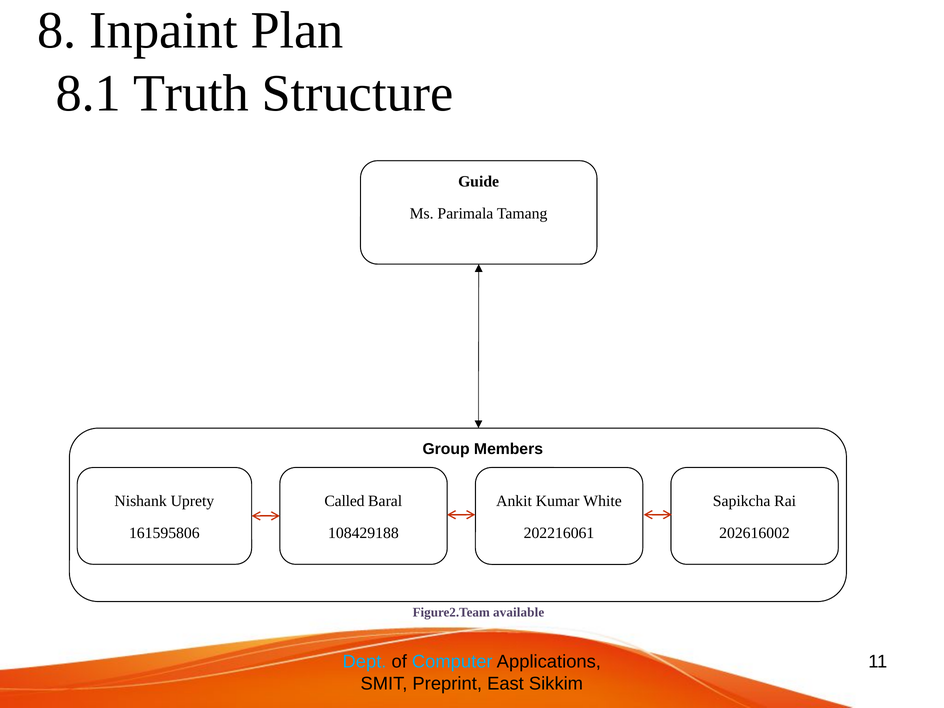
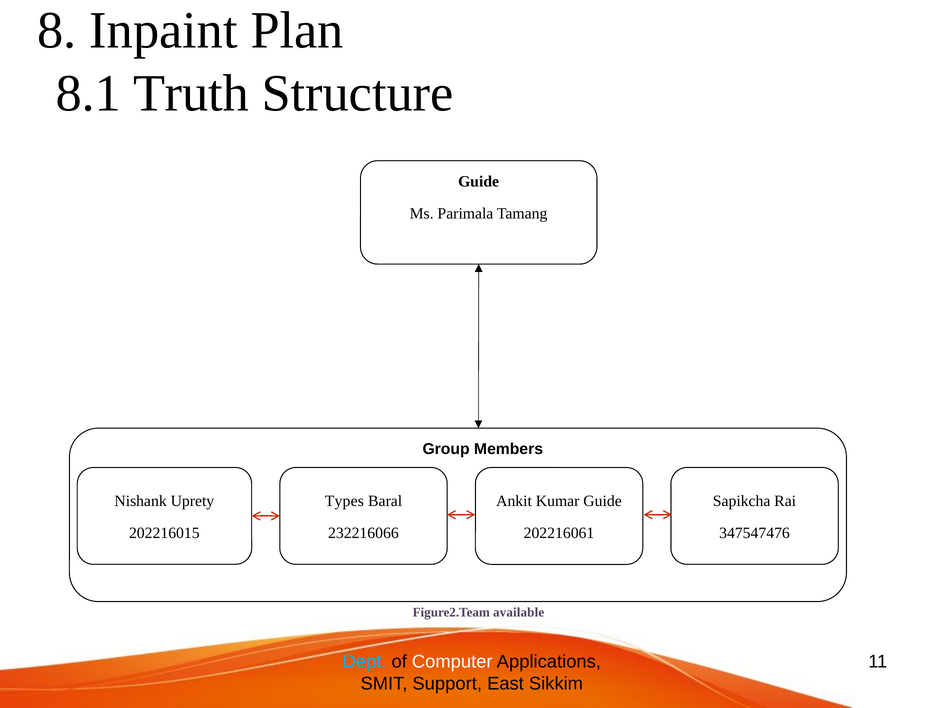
Called: Called -> Types
Kumar White: White -> Guide
161595806: 161595806 -> 202216015
108429188: 108429188 -> 232216066
202616002: 202616002 -> 347547476
Computer colour: light blue -> white
Preprint: Preprint -> Support
